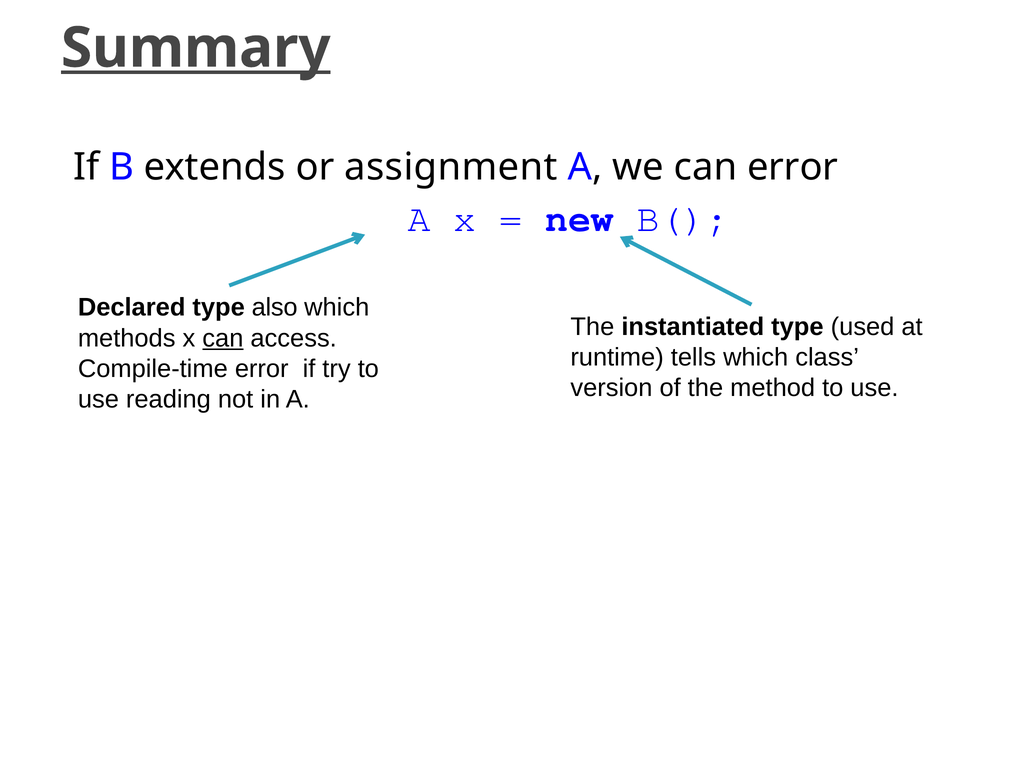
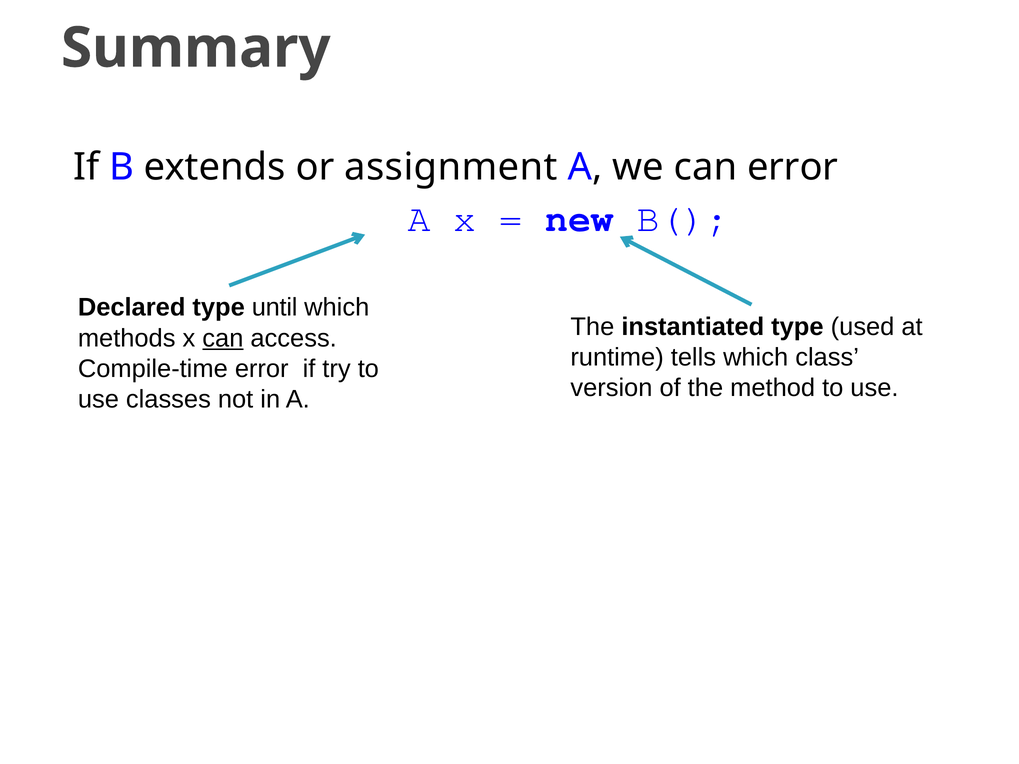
Summary underline: present -> none
also: also -> until
reading: reading -> classes
